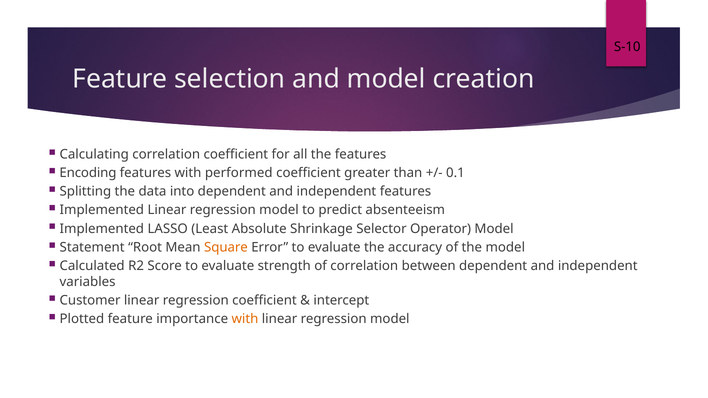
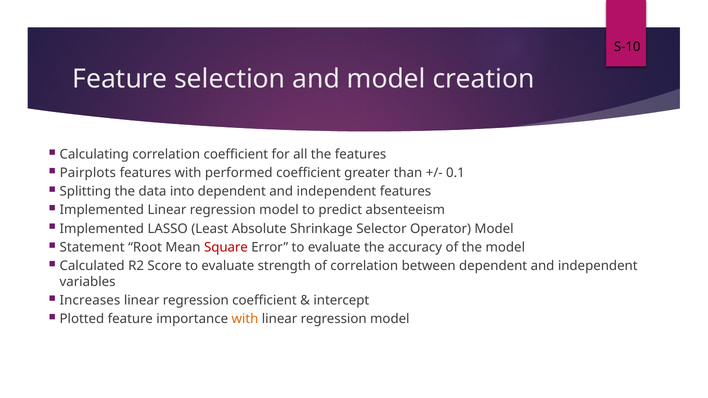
Encoding: Encoding -> Pairplots
Square colour: orange -> red
Customer: Customer -> Increases
